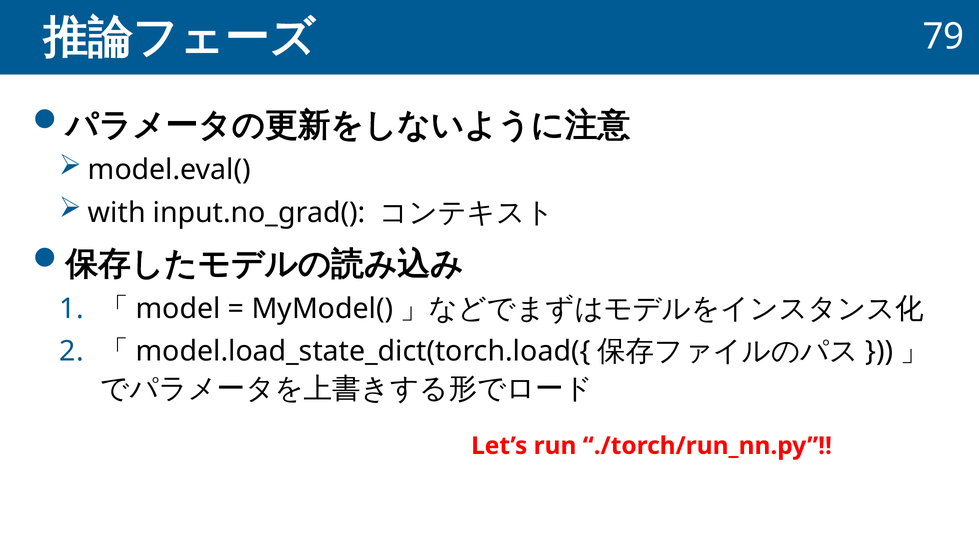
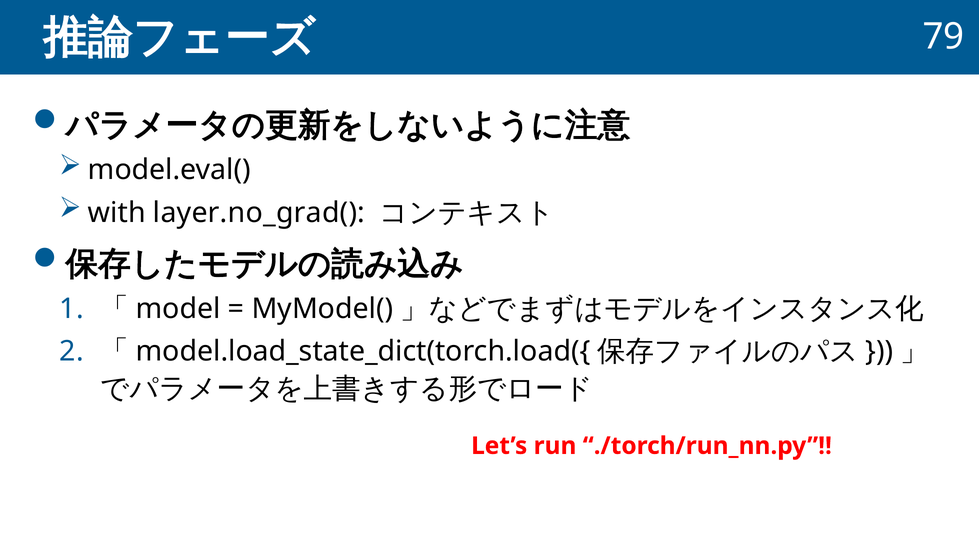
input.no_grad(: input.no_grad( -> layer.no_grad(
